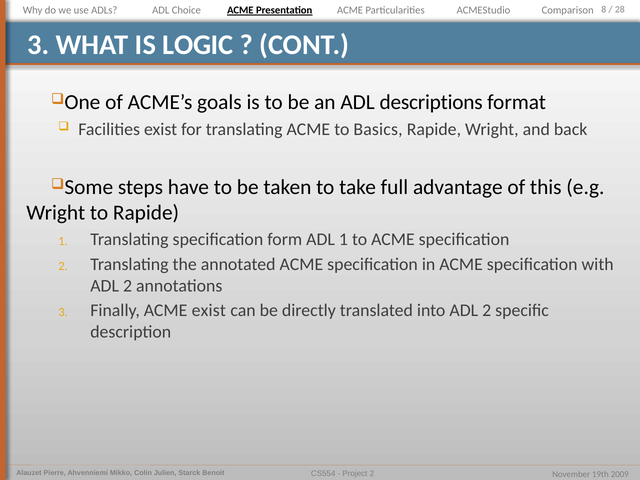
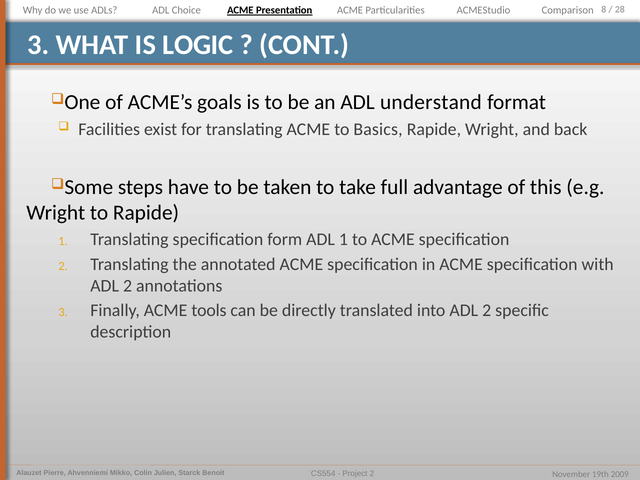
descriptions: descriptions -> understand
ACME exist: exist -> tools
